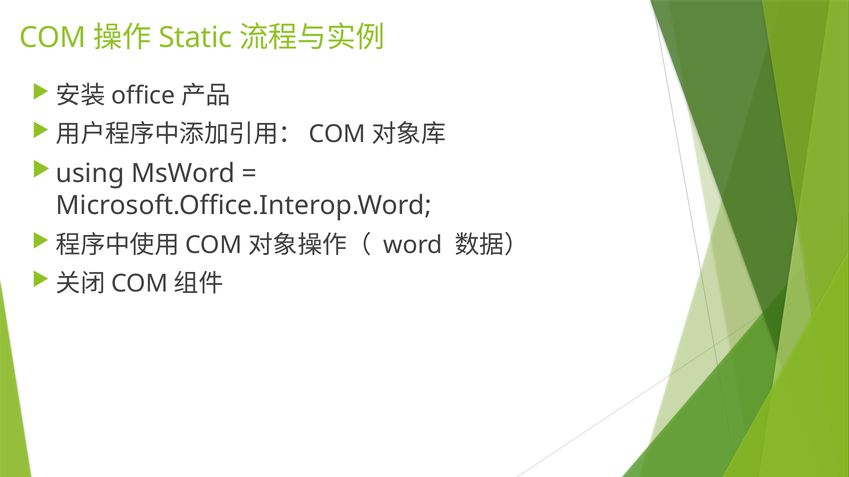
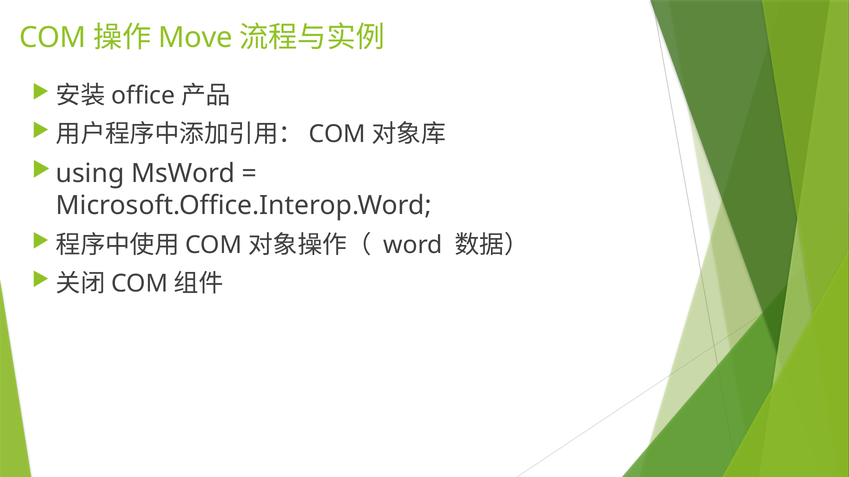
Static: Static -> Move
